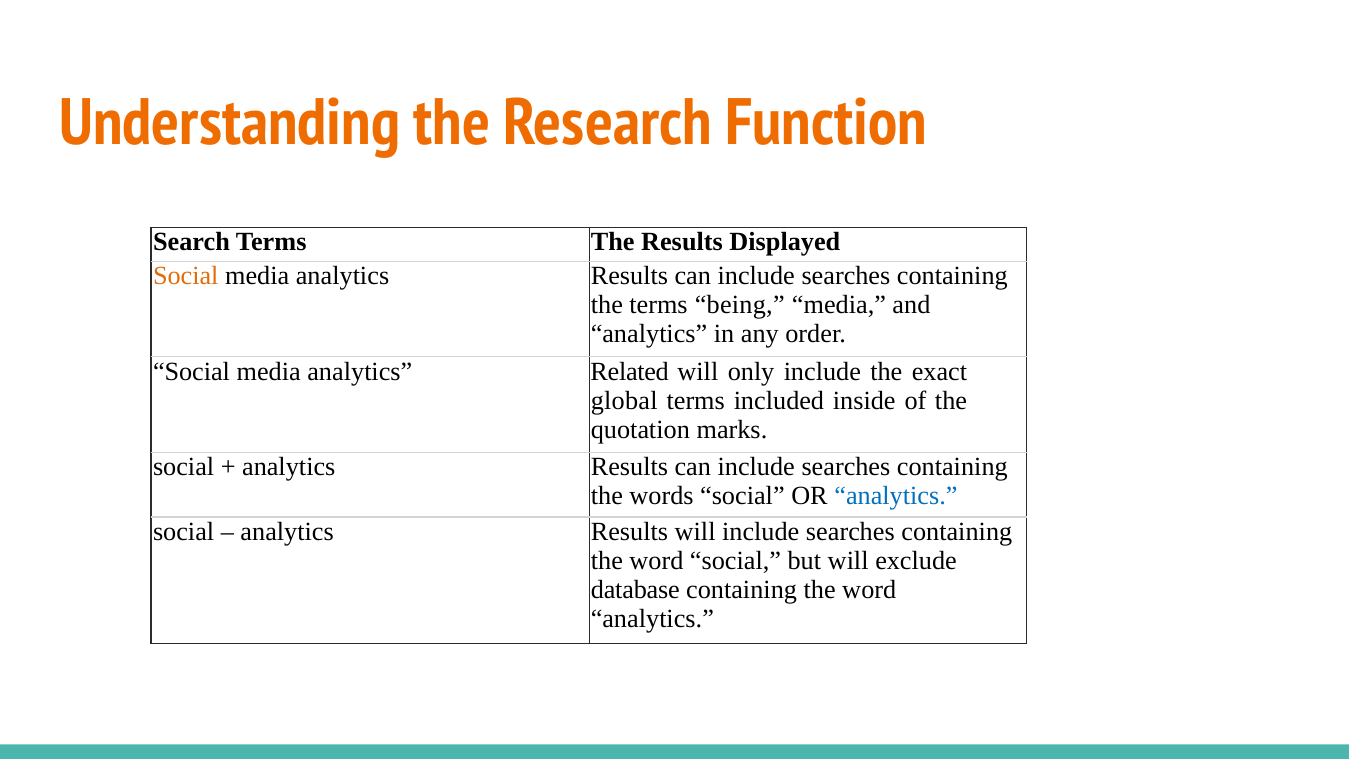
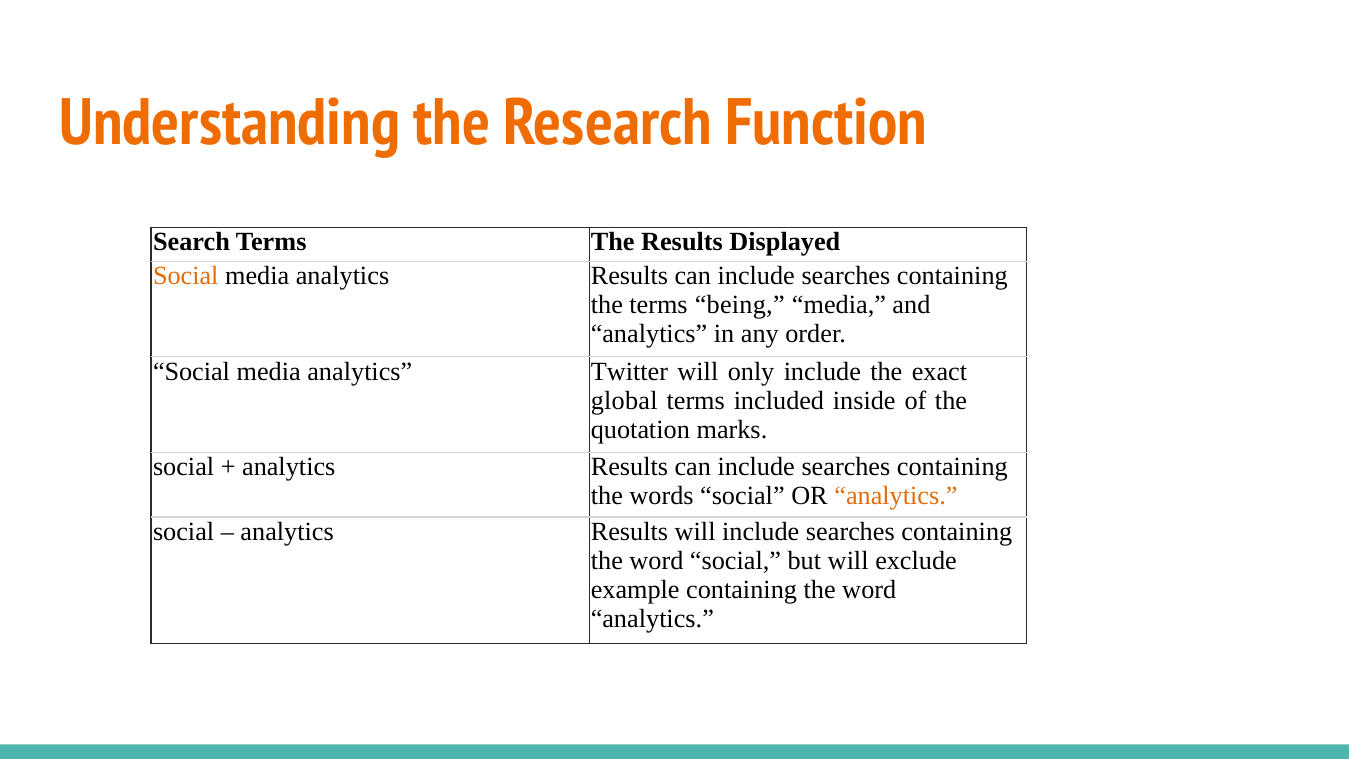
Related: Related -> Twitter
analytics at (896, 496) colour: blue -> orange
database: database -> example
